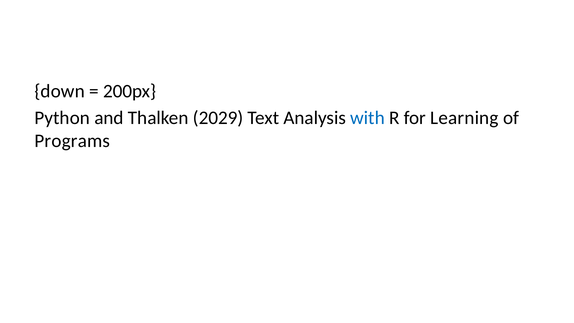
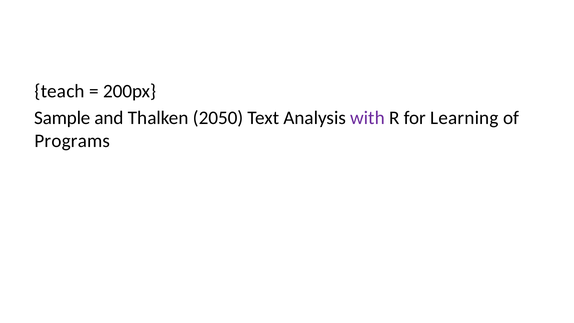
down: down -> teach
Python: Python -> Sample
2029: 2029 -> 2050
with colour: blue -> purple
